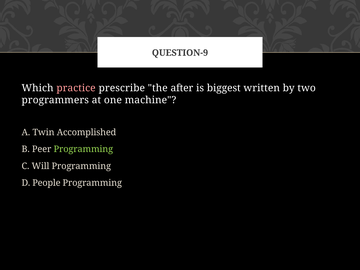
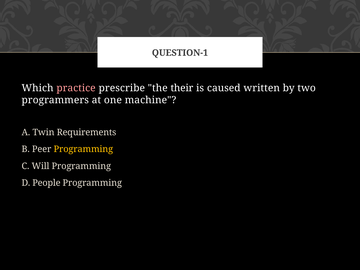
QUESTION-9: QUESTION-9 -> QUESTION-1
after: after -> their
biggest: biggest -> caused
Accomplished: Accomplished -> Requirements
Programming at (83, 149) colour: light green -> yellow
